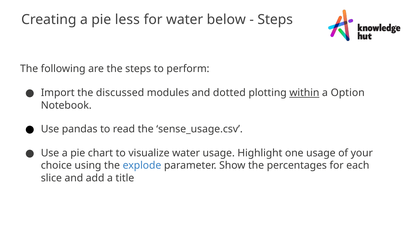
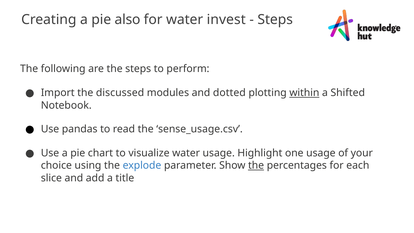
less: less -> also
below: below -> invest
Option: Option -> Shifted
the at (256, 165) underline: none -> present
